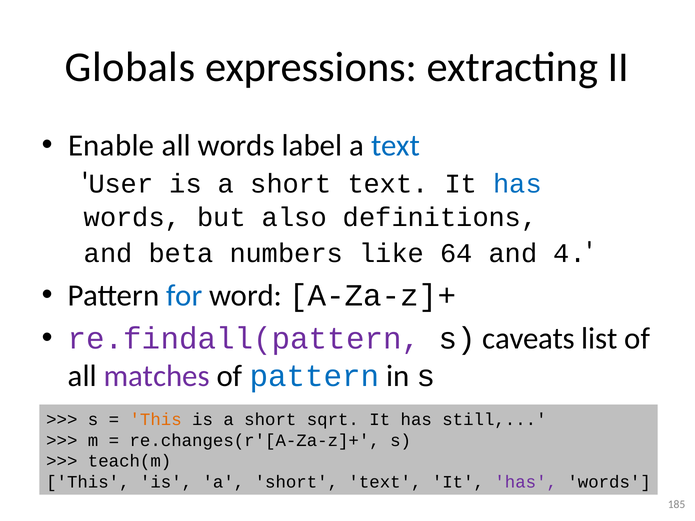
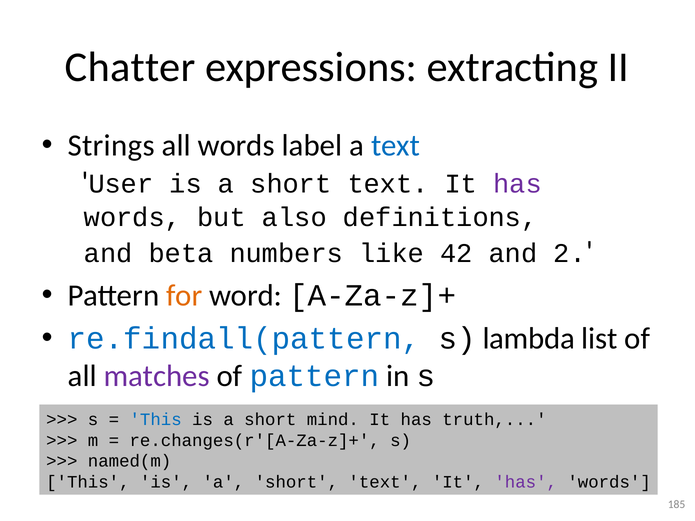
Globals: Globals -> Chatter
Enable: Enable -> Strings
has at (518, 184) colour: blue -> purple
64: 64 -> 42
4: 4 -> 2
for colour: blue -> orange
re.findall(pattern colour: purple -> blue
caveats: caveats -> lambda
This at (156, 420) colour: orange -> blue
sqrt: sqrt -> mind
still: still -> truth
teach(m: teach(m -> named(m
